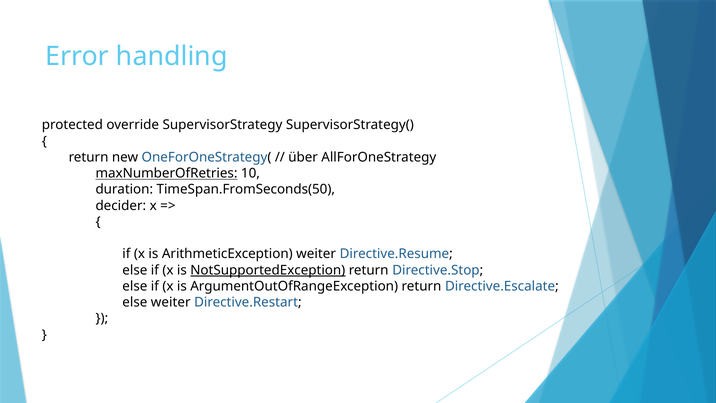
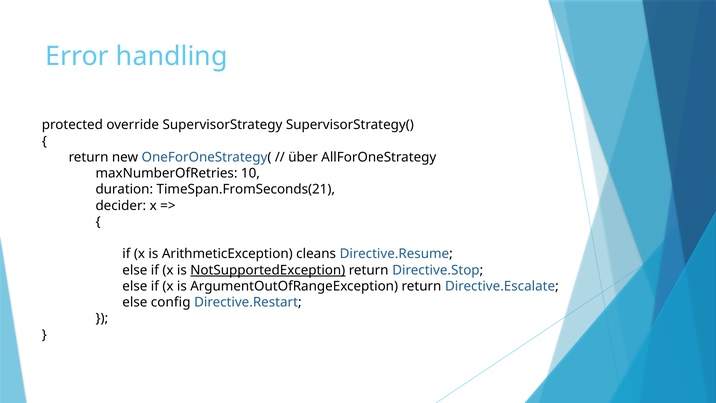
maxNumberOfRetries underline: present -> none
TimeSpan.FromSeconds(50: TimeSpan.FromSeconds(50 -> TimeSpan.FromSeconds(21
ArithmeticException weiter: weiter -> cleans
else weiter: weiter -> config
